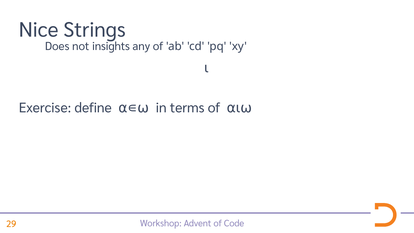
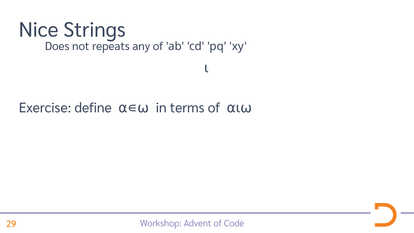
insights: insights -> repeats
